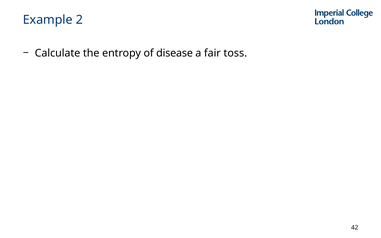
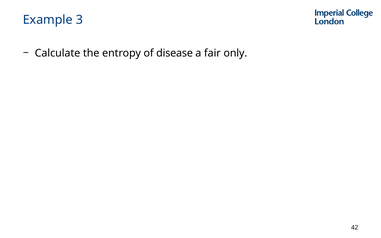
2: 2 -> 3
toss: toss -> only
